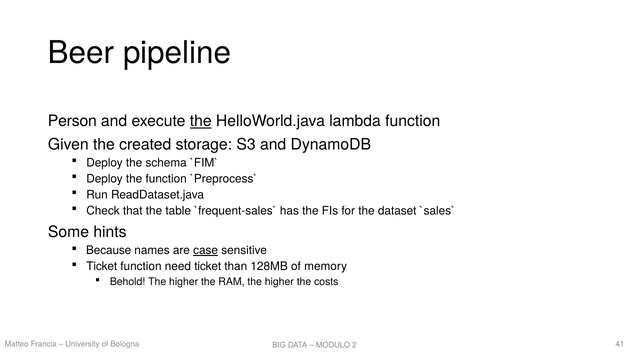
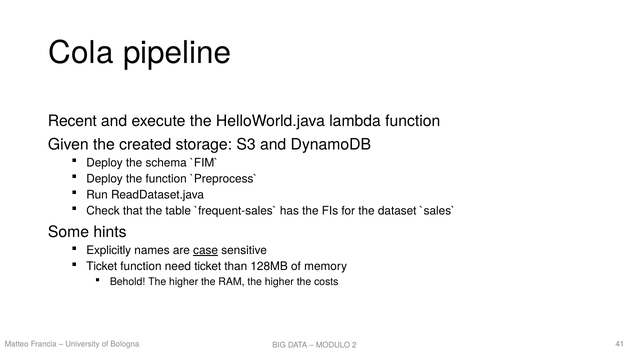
Beer: Beer -> Cola
Person: Person -> Recent
the at (201, 121) underline: present -> none
Because: Because -> Explicitly
